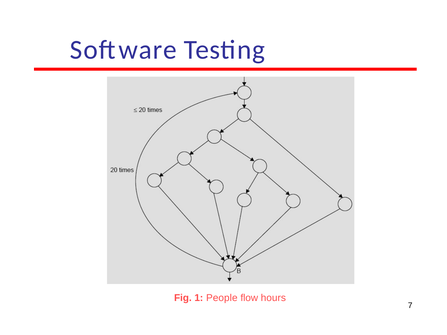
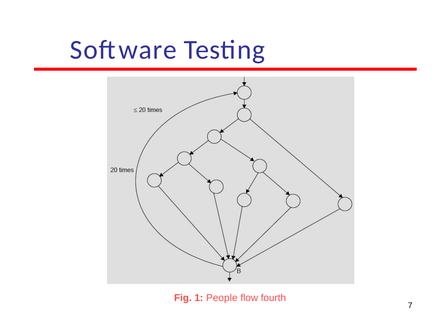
hours: hours -> fourth
